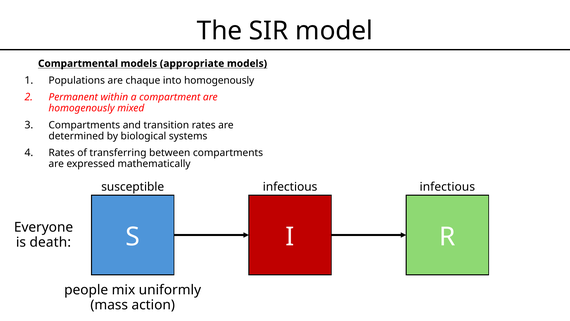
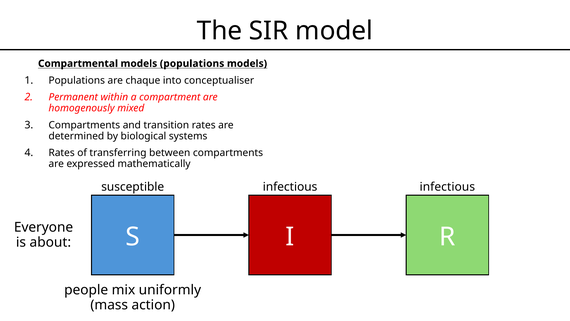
models appropriate: appropriate -> populations
into homogenously: homogenously -> conceptualiser
death: death -> about
